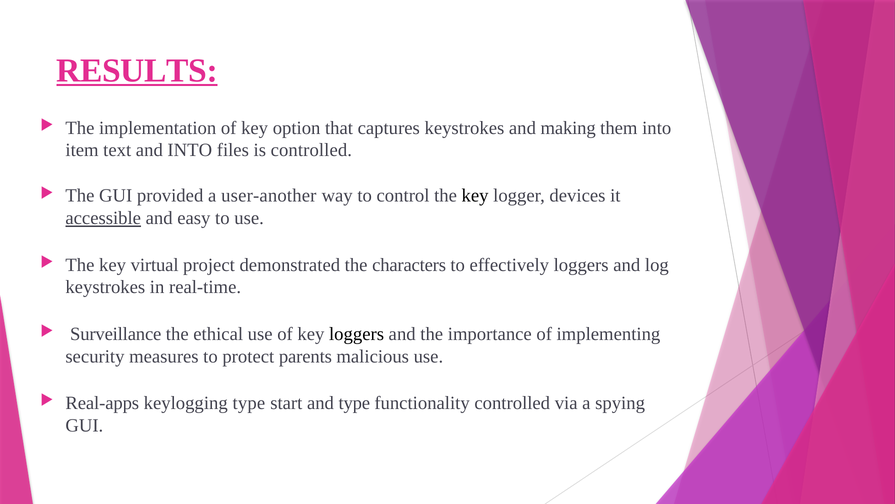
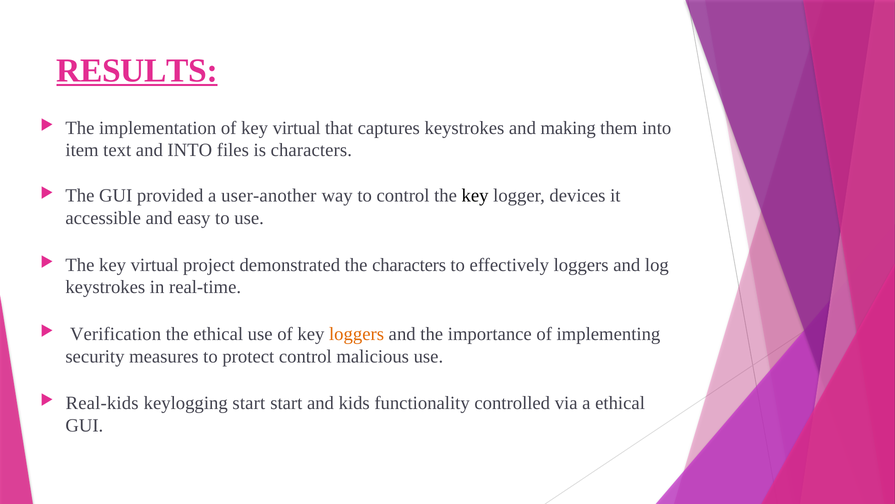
of key option: option -> virtual
is controlled: controlled -> characters
accessible underline: present -> none
Surveillance: Surveillance -> Verification
loggers at (357, 334) colour: black -> orange
protect parents: parents -> control
Real-apps: Real-apps -> Real-kids
keylogging type: type -> start
and type: type -> kids
a spying: spying -> ethical
